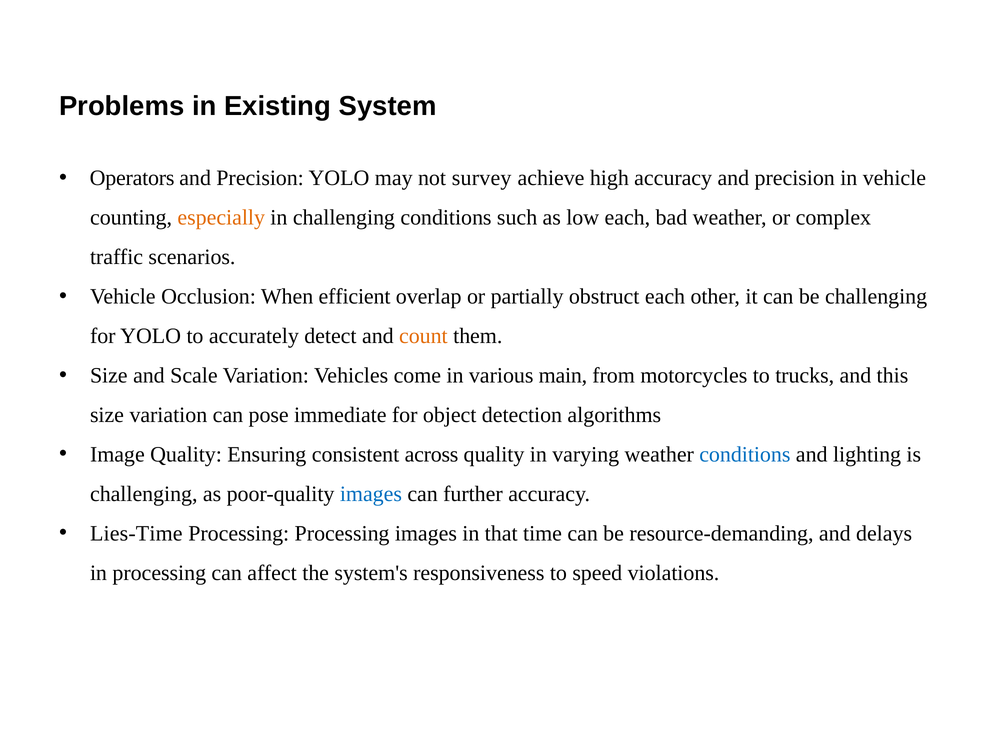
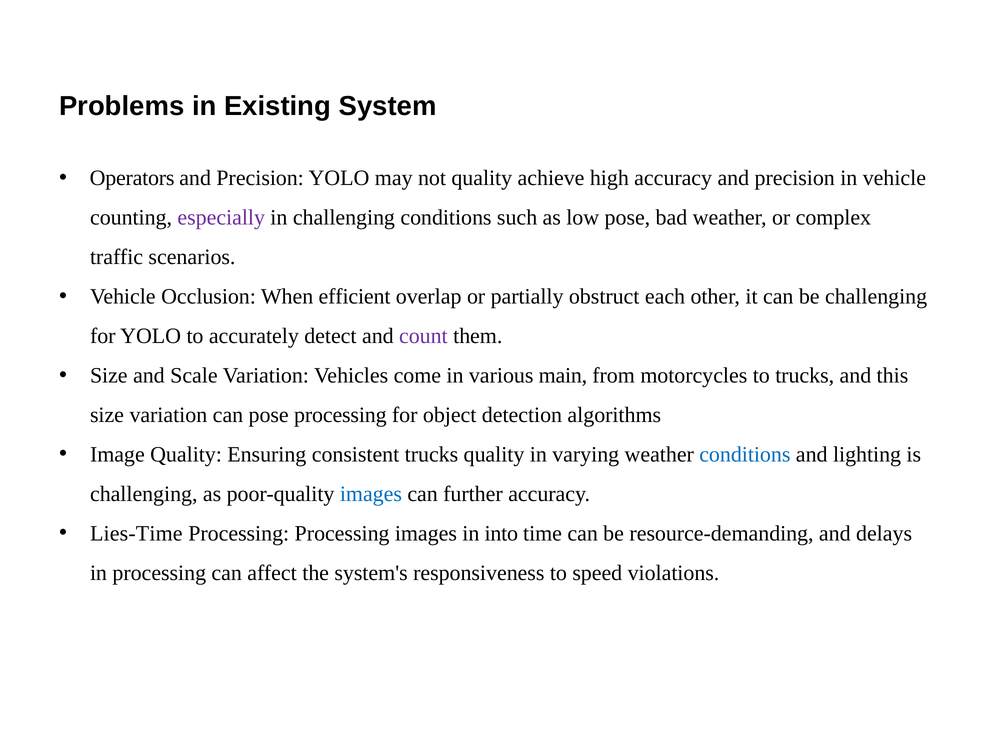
not survey: survey -> quality
especially colour: orange -> purple
low each: each -> pose
count colour: orange -> purple
pose immediate: immediate -> processing
consistent across: across -> trucks
that: that -> into
